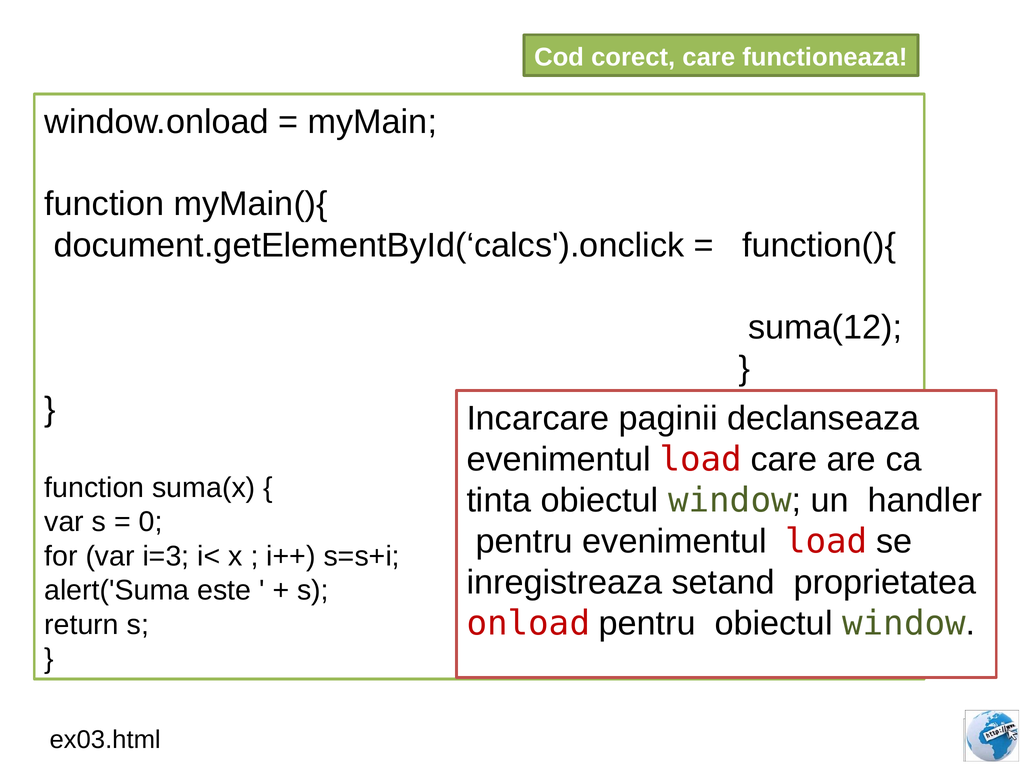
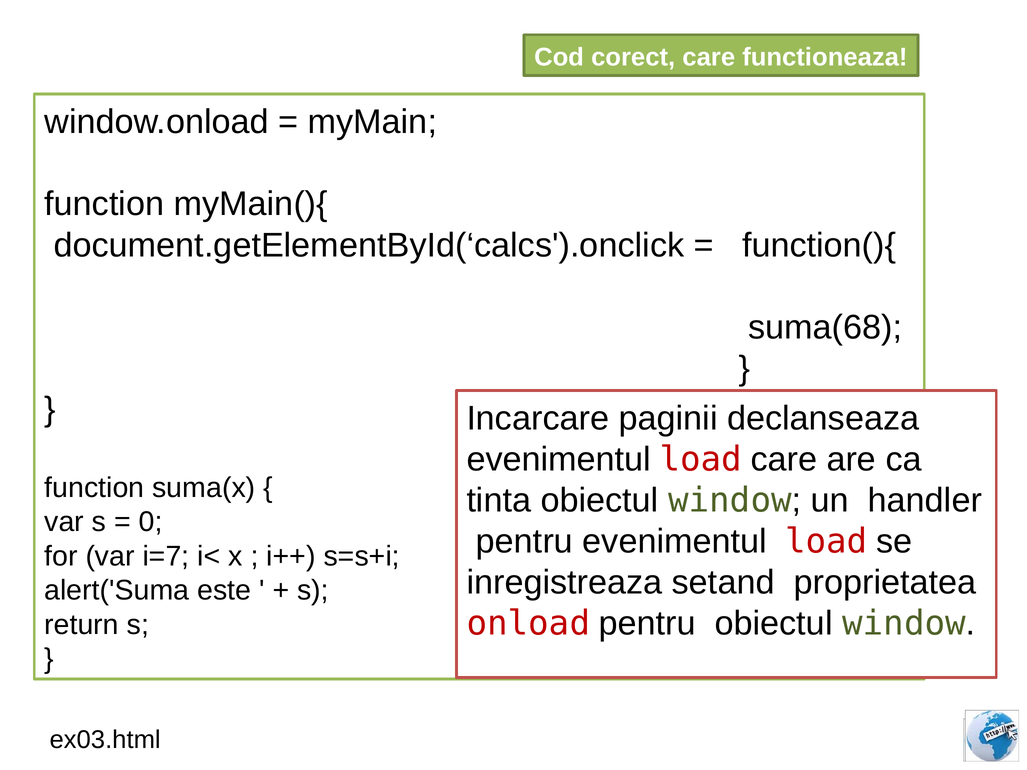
suma(12: suma(12 -> suma(68
i=3: i=3 -> i=7
